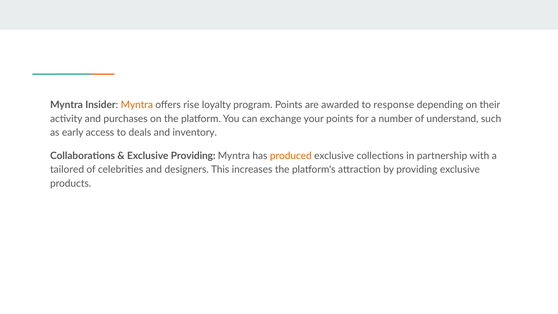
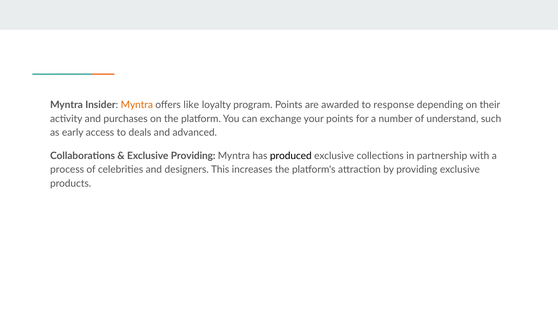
rise: rise -> like
inventory: inventory -> advanced
produced colour: orange -> black
tailored: tailored -> process
